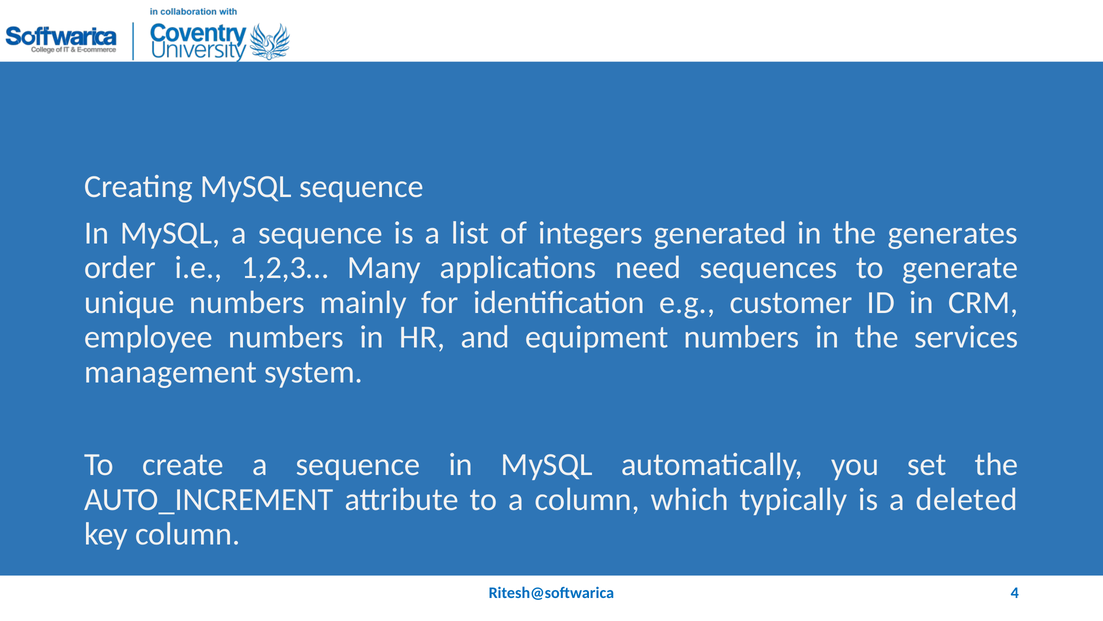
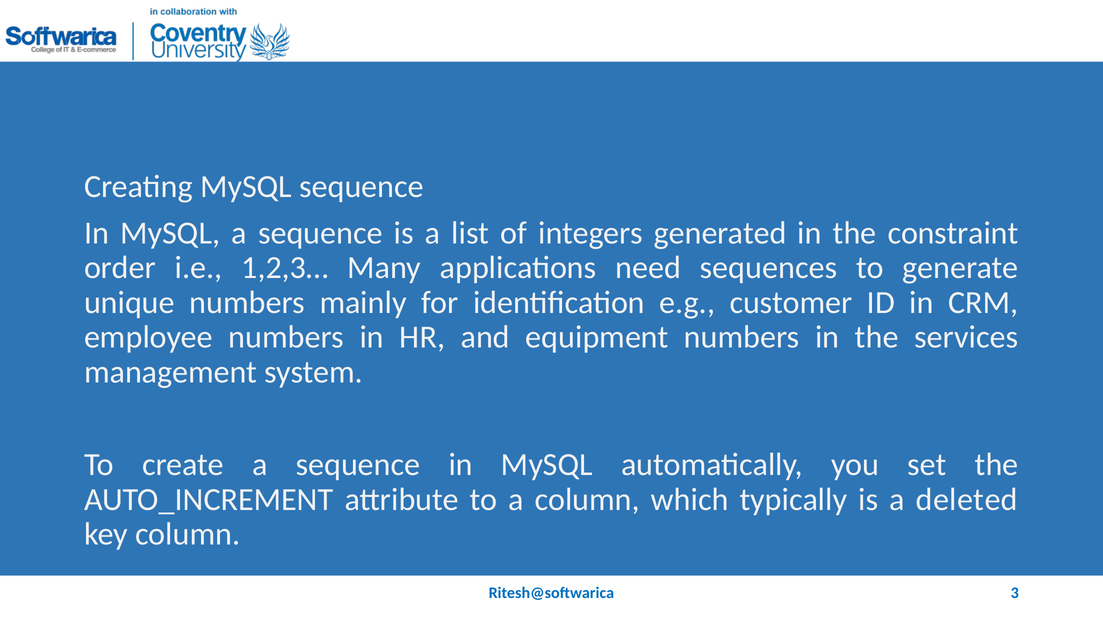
generates: generates -> constraint
4: 4 -> 3
